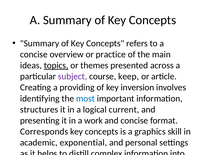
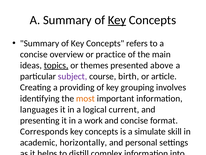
Key at (117, 20) underline: none -> present
across: across -> above
keep: keep -> birth
inversion: inversion -> grouping
most colour: blue -> orange
structures: structures -> languages
graphics: graphics -> simulate
exponential: exponential -> horizontally
